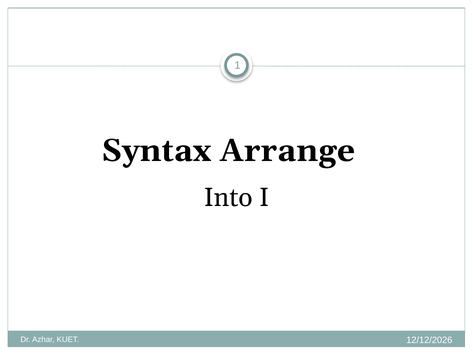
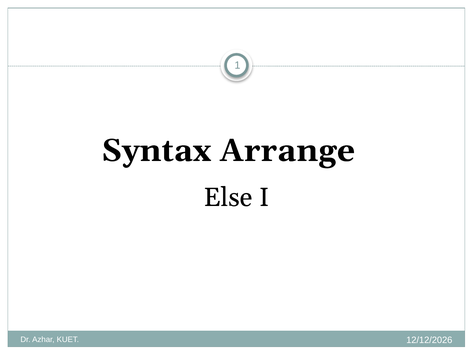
Into: Into -> Else
